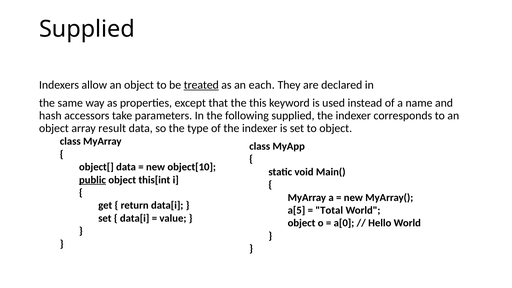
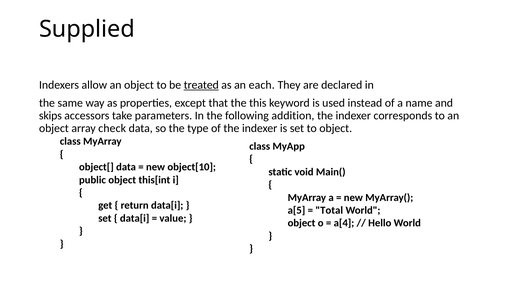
hash: hash -> skips
following supplied: supplied -> addition
result: result -> check
public underline: present -> none
a[0: a[0 -> a[4
